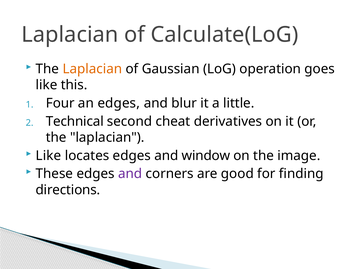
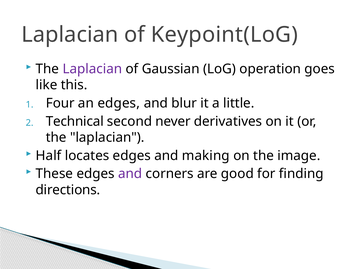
Calculate(LoG: Calculate(LoG -> Keypoint(LoG
Laplacian at (92, 69) colour: orange -> purple
cheat: cheat -> never
Like at (49, 155): Like -> Half
window: window -> making
